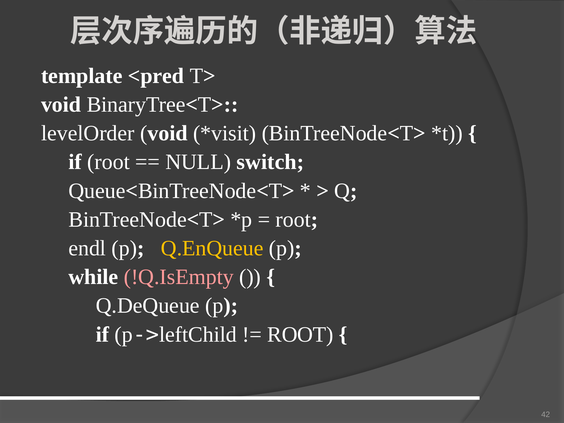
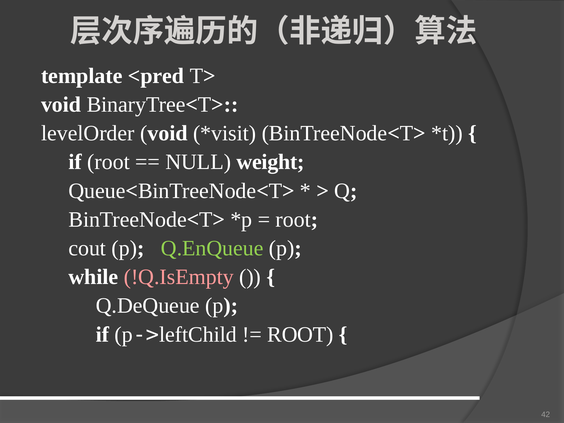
switch: switch -> weight
endl: endl -> cout
Q.EnQueue colour: yellow -> light green
